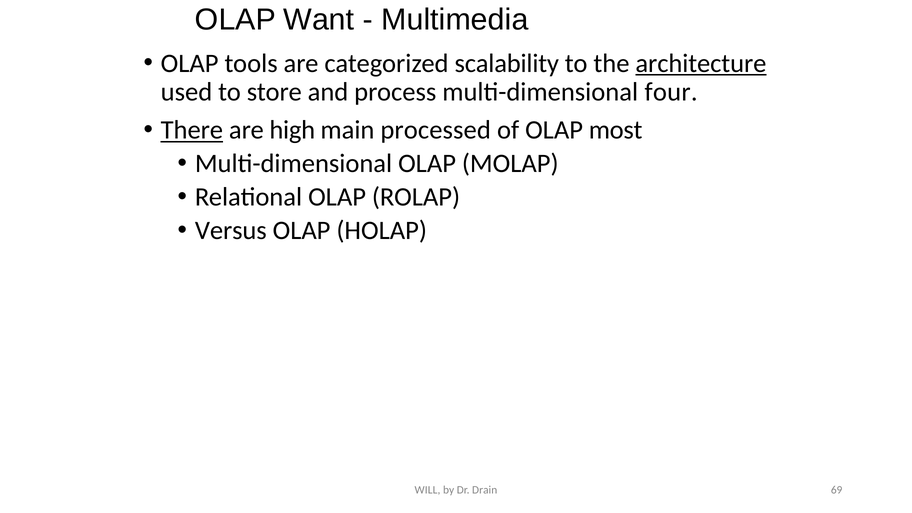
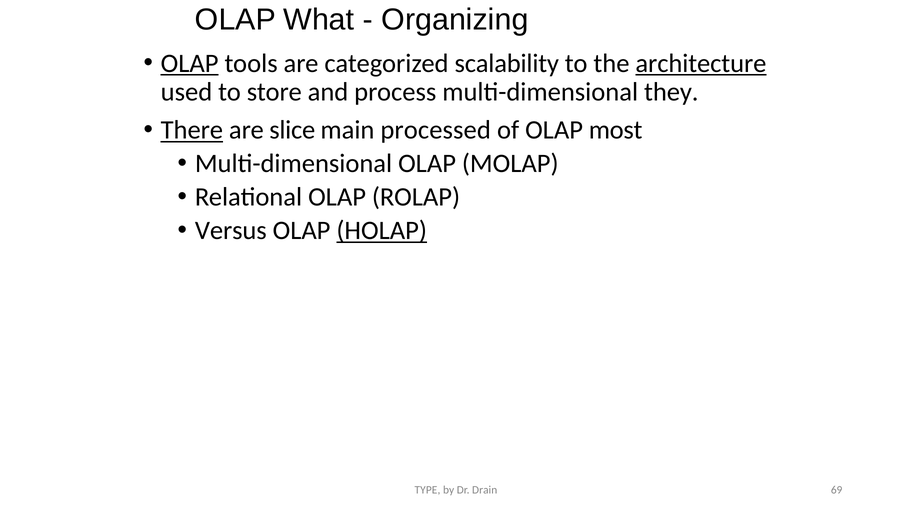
Want: Want -> What
Multimedia: Multimedia -> Organizing
OLAP at (190, 63) underline: none -> present
four: four -> they
high: high -> slice
HOLAP underline: none -> present
WILL: WILL -> TYPE
